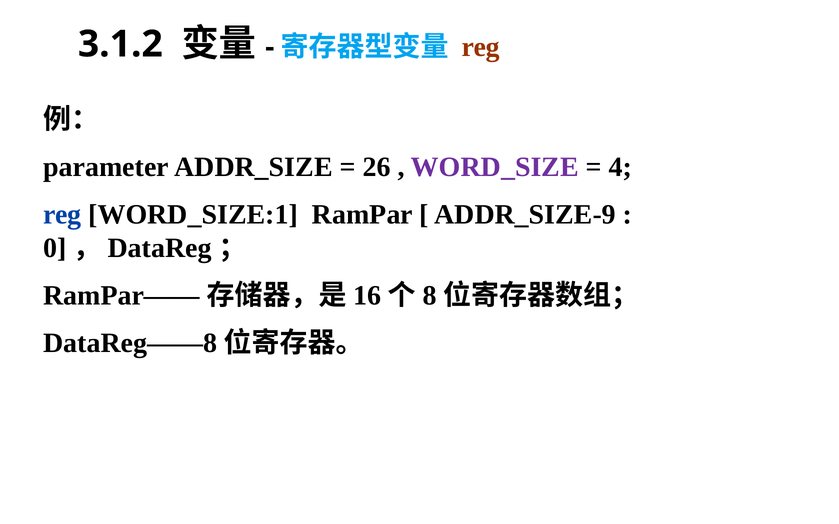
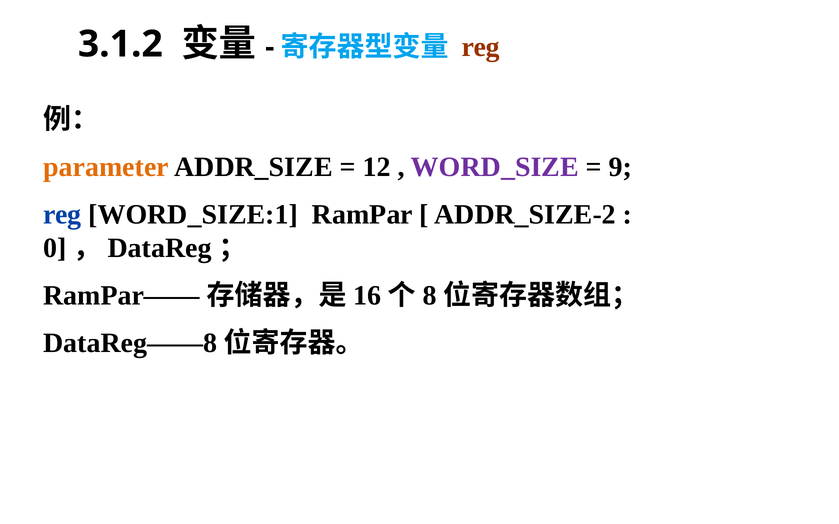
parameter colour: black -> orange
26: 26 -> 12
4: 4 -> 9
ADDR_SIZE-9: ADDR_SIZE-9 -> ADDR_SIZE-2
